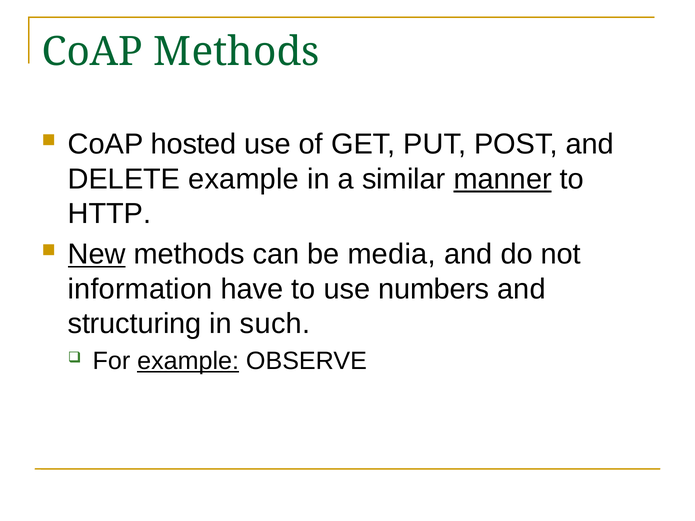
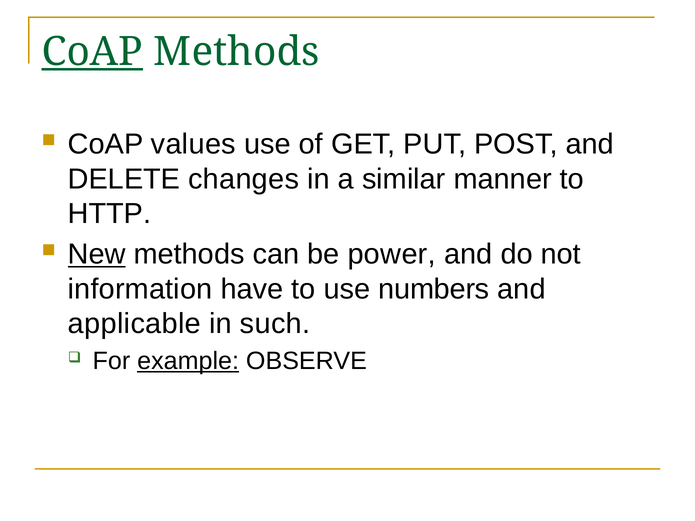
CoAP at (92, 52) underline: none -> present
hosted: hosted -> values
DELETE example: example -> changes
manner underline: present -> none
media: media -> power
structuring: structuring -> applicable
